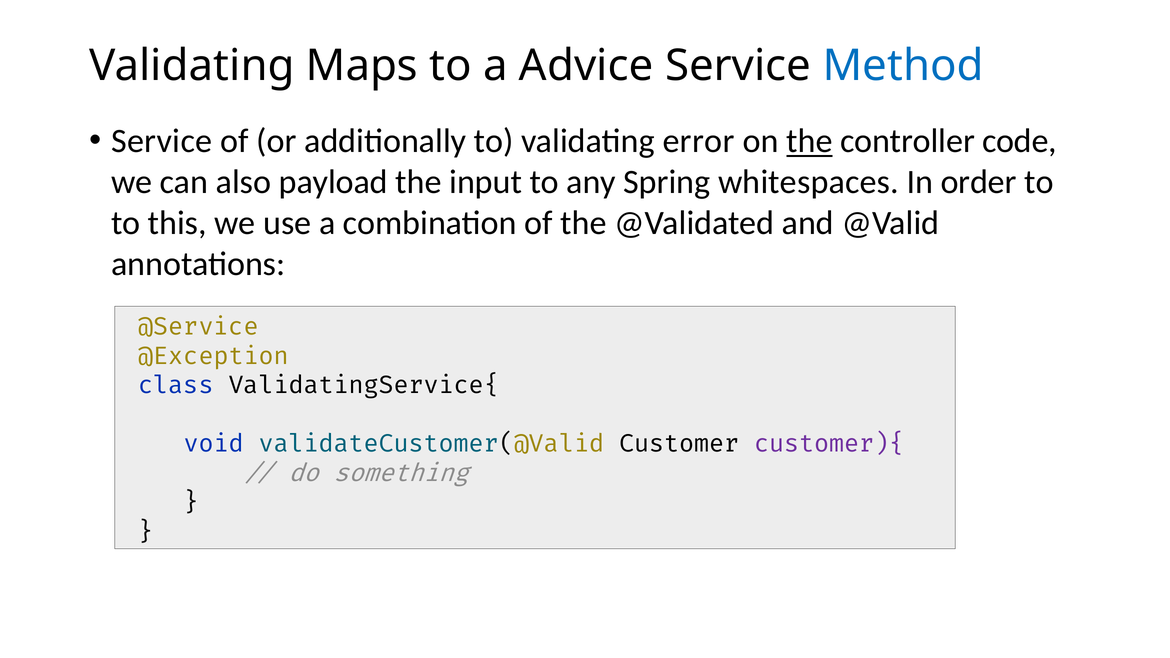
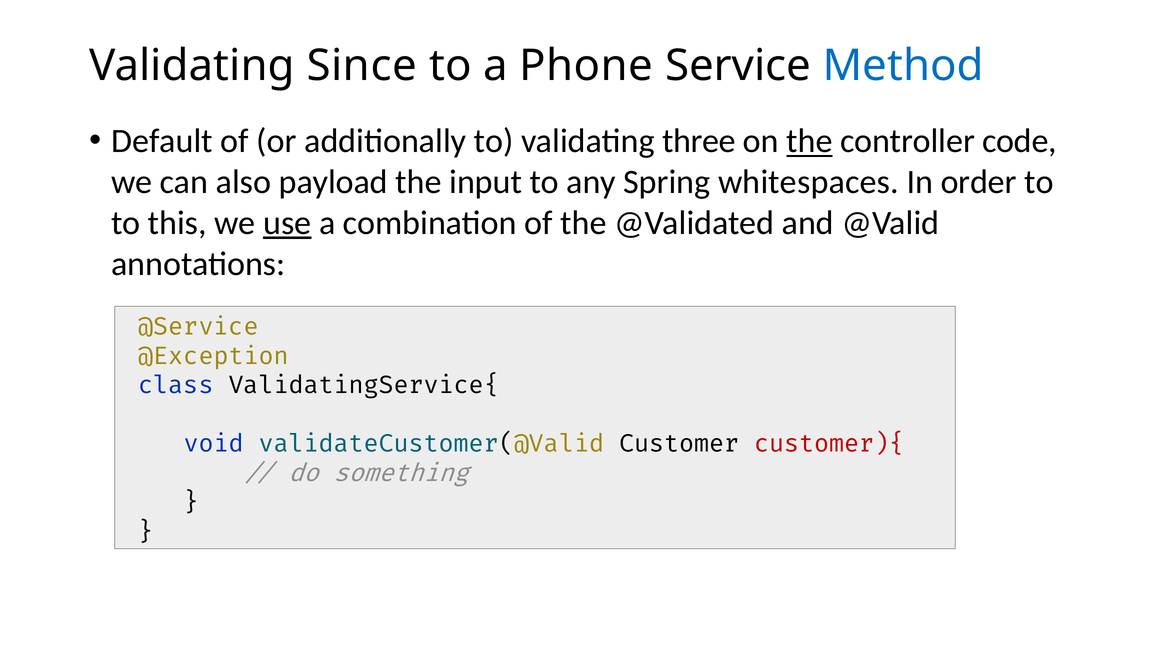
Maps: Maps -> Since
Advice: Advice -> Phone
Service at (162, 141): Service -> Default
error: error -> three
use underline: none -> present
customer){ colour: purple -> red
